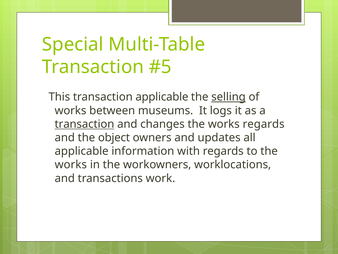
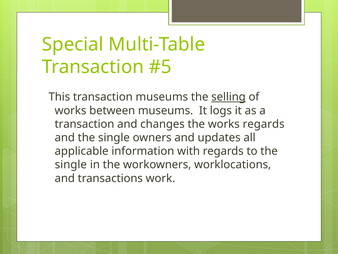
transaction applicable: applicable -> museums
transaction at (84, 124) underline: present -> none
and the object: object -> single
works at (71, 164): works -> single
